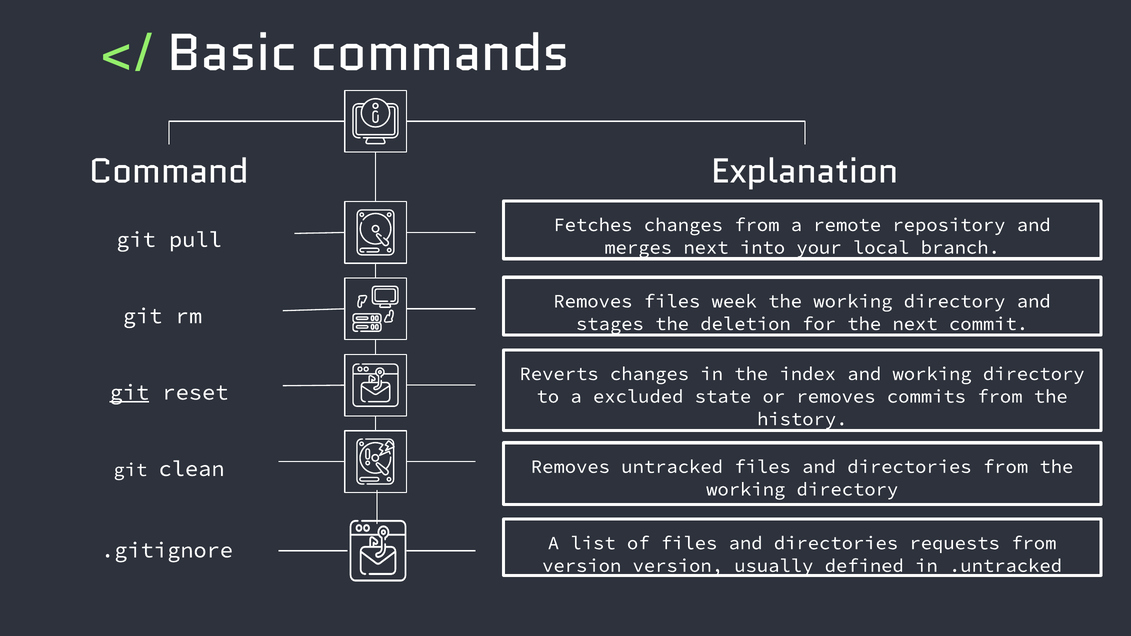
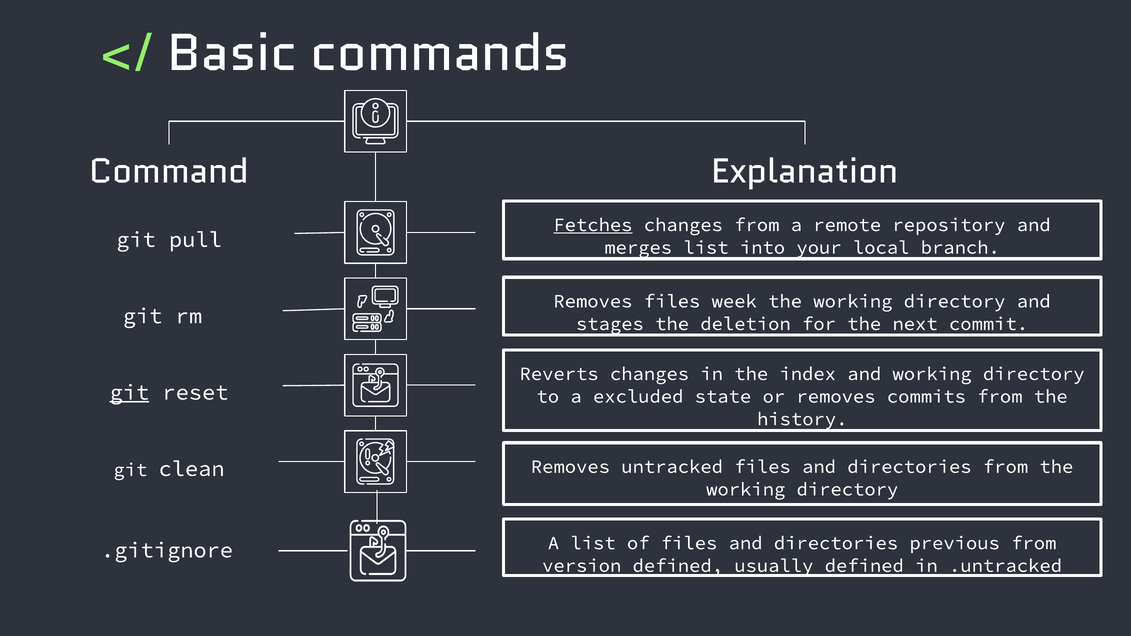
Fetches underline: none -> present
merges next: next -> list
requests: requests -> previous
version version: version -> defined
